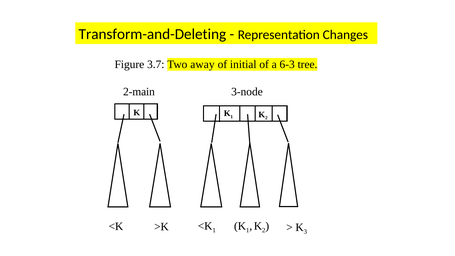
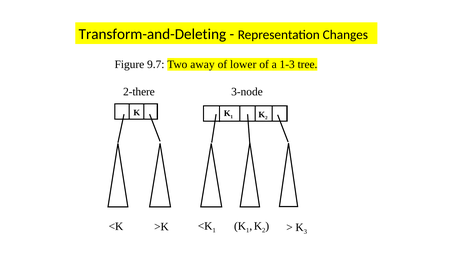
3.7: 3.7 -> 9.7
initial: initial -> lower
6-3: 6-3 -> 1-3
2-main: 2-main -> 2-there
